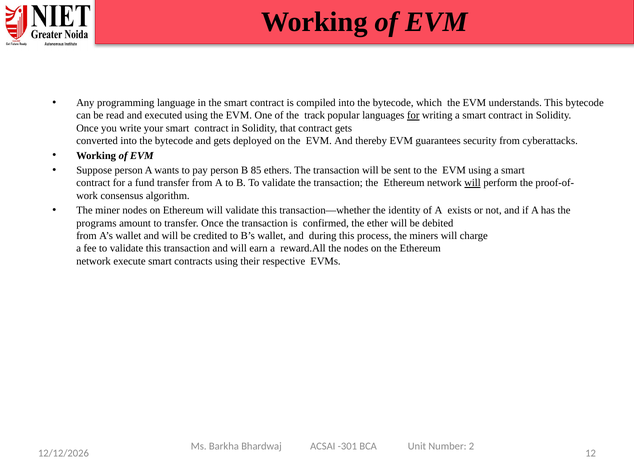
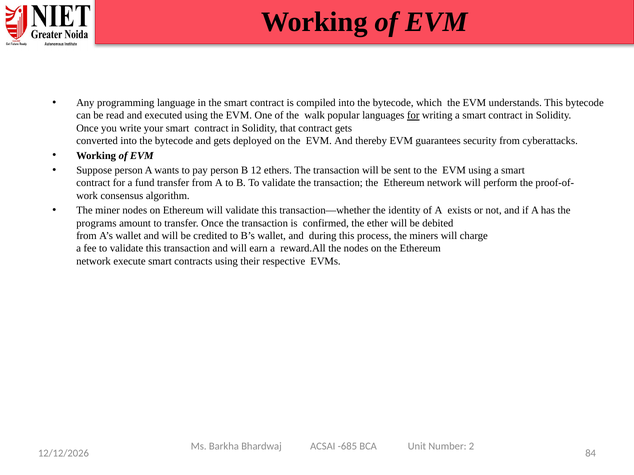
track: track -> walk
85: 85 -> 12
will at (473, 183) underline: present -> none
-301: -301 -> -685
12: 12 -> 84
